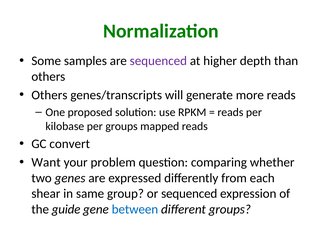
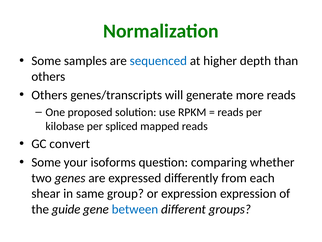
sequenced at (158, 61) colour: purple -> blue
per groups: groups -> spliced
Want at (46, 162): Want -> Some
problem: problem -> isoforms
or sequenced: sequenced -> expression
